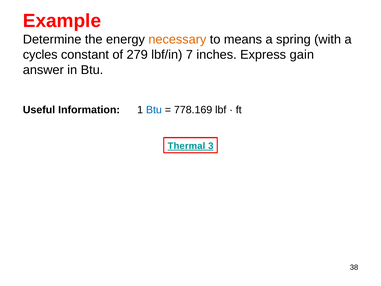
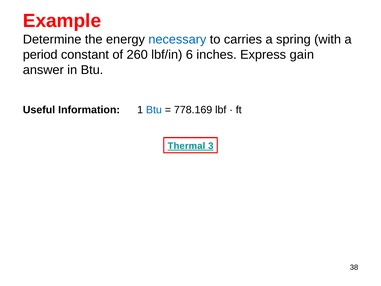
necessary colour: orange -> blue
means: means -> carries
cycles: cycles -> period
279: 279 -> 260
7: 7 -> 6
